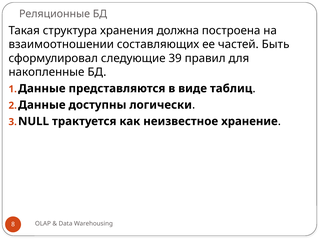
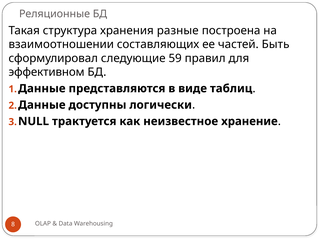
должна: должна -> разные
39: 39 -> 59
накопленные: накопленные -> эффективном
